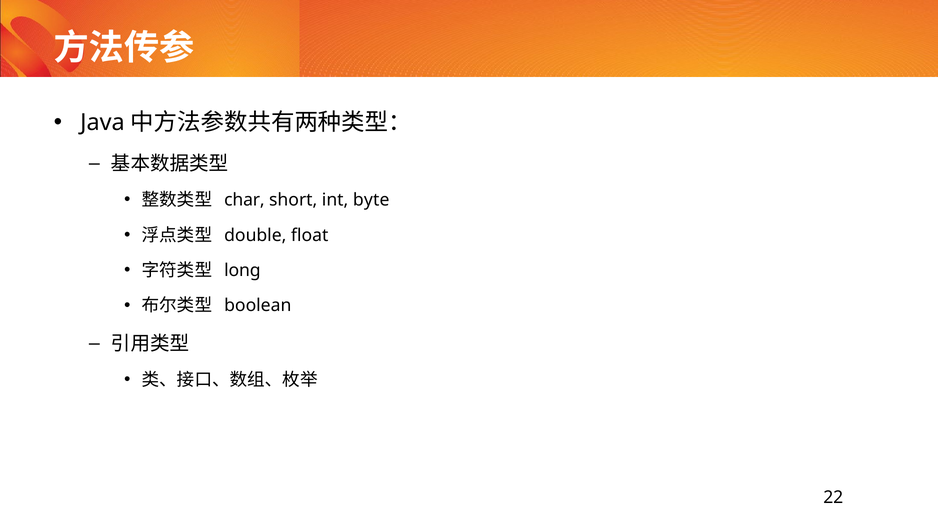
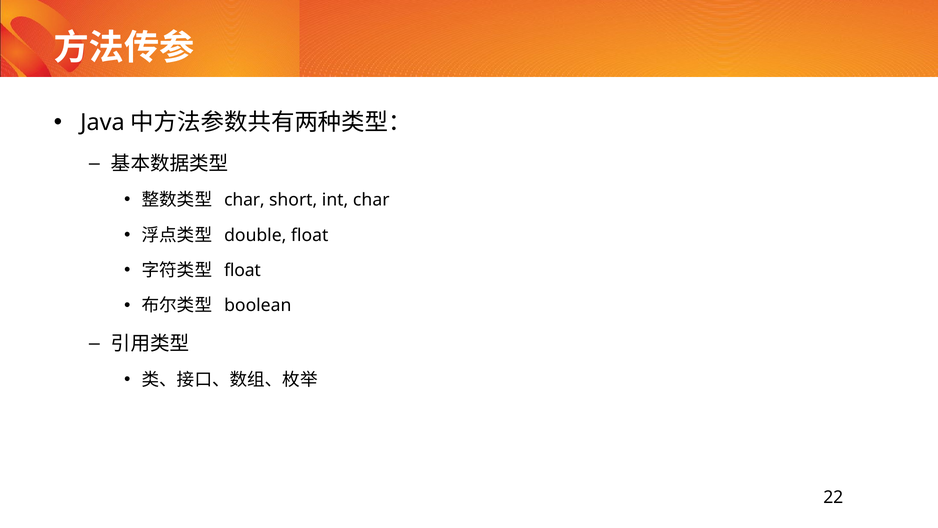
int byte: byte -> char
long at (242, 270): long -> float
